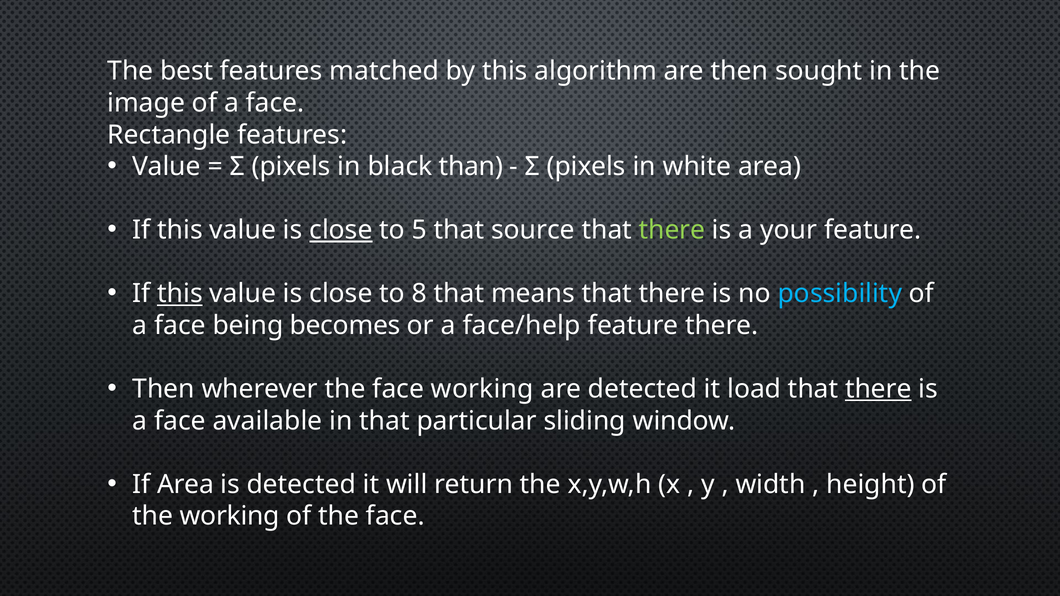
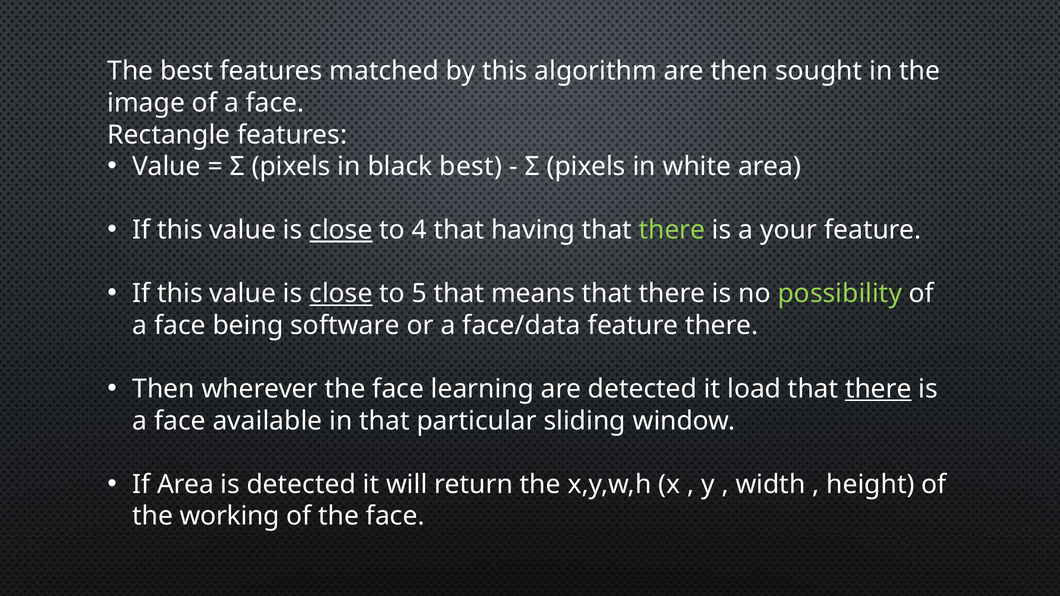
black than: than -> best
5: 5 -> 4
source: source -> having
this at (180, 294) underline: present -> none
close at (341, 294) underline: none -> present
8: 8 -> 5
possibility colour: light blue -> light green
becomes: becomes -> software
face/help: face/help -> face/data
face working: working -> learning
